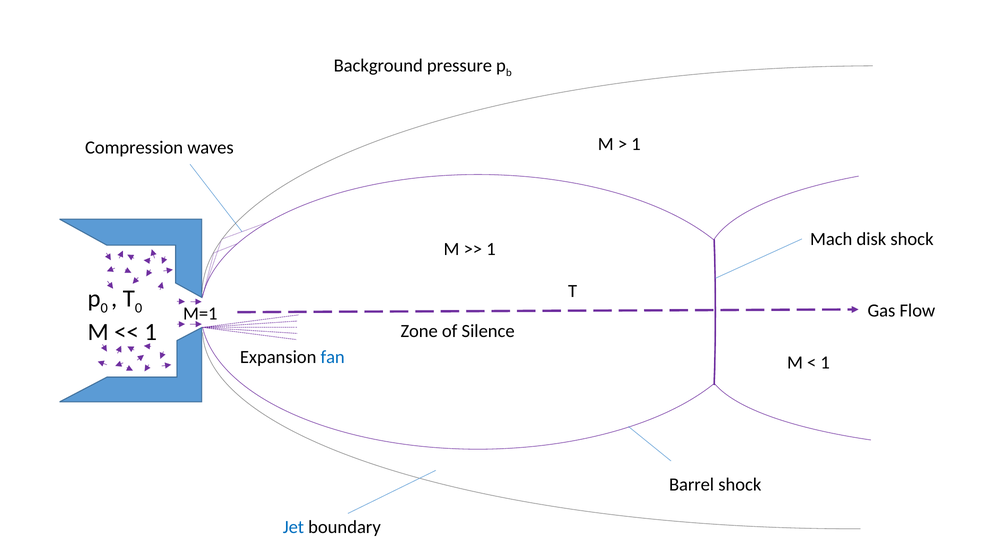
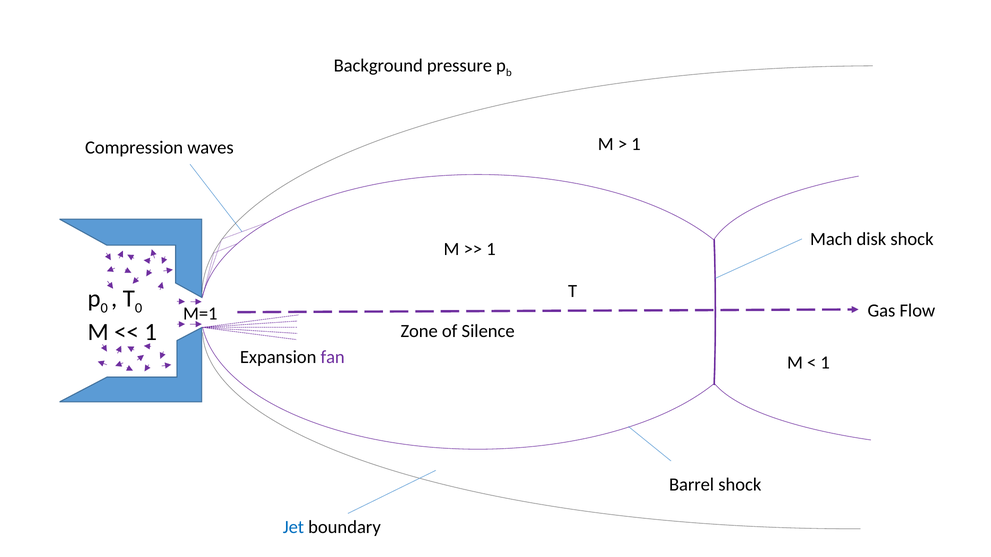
fan colour: blue -> purple
